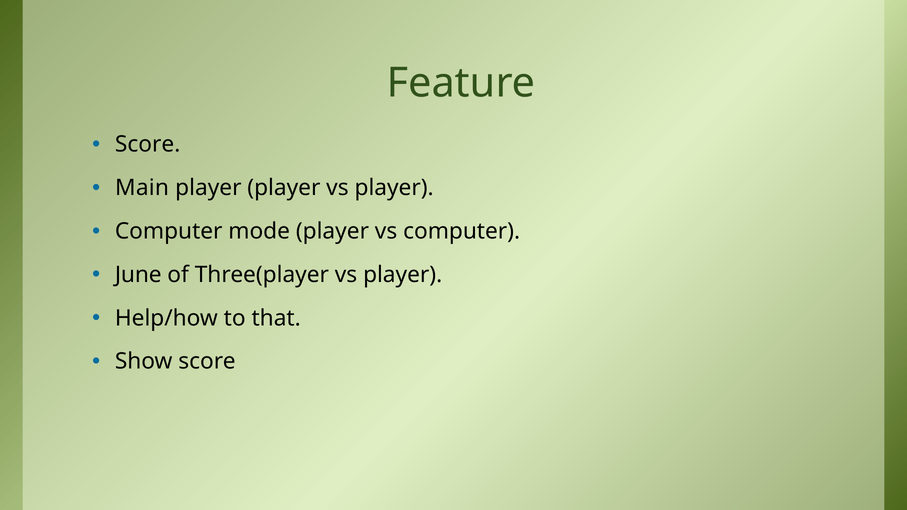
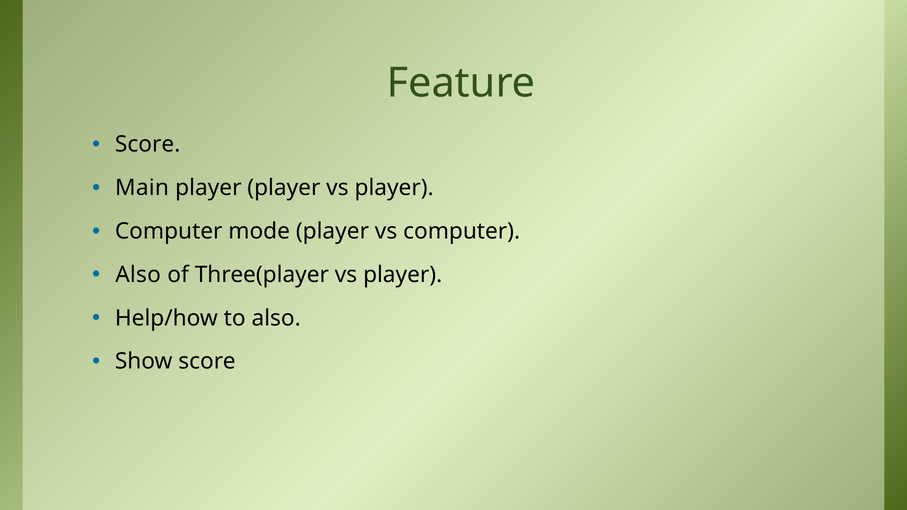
June at (138, 275): June -> Also
to that: that -> also
